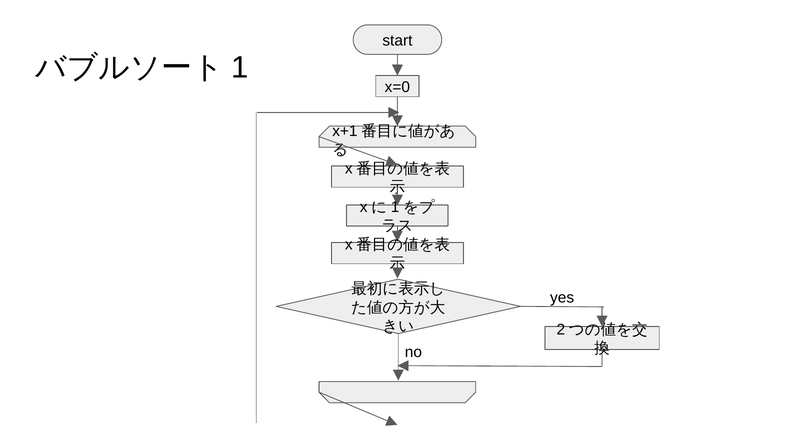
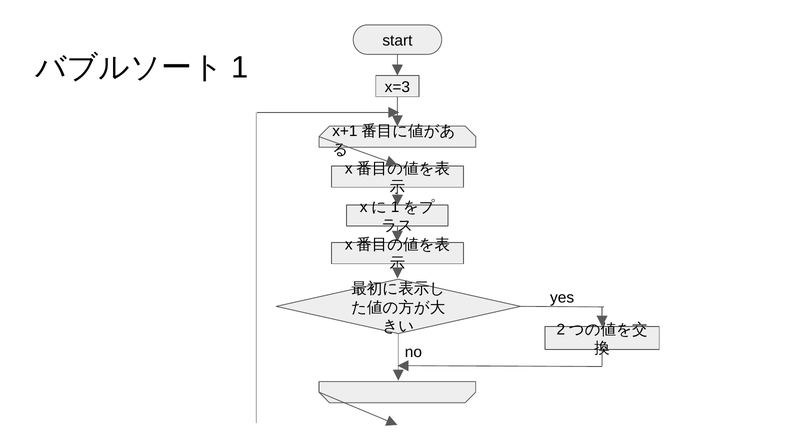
x=0: x=0 -> x=3
